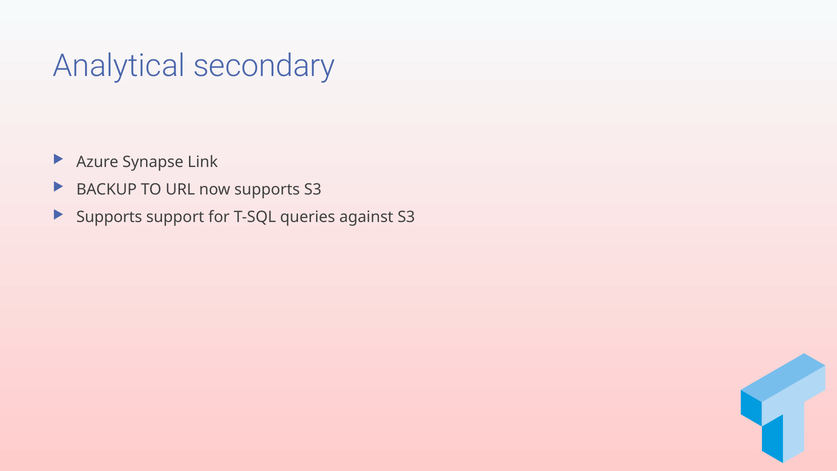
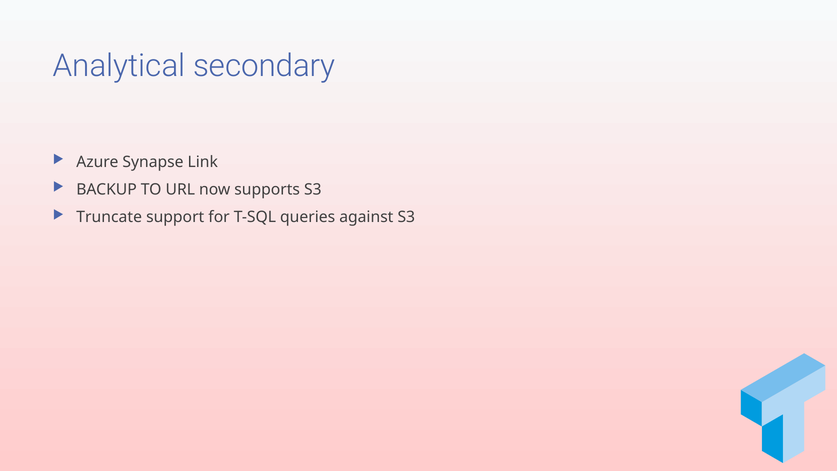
Supports at (109, 217): Supports -> Truncate
